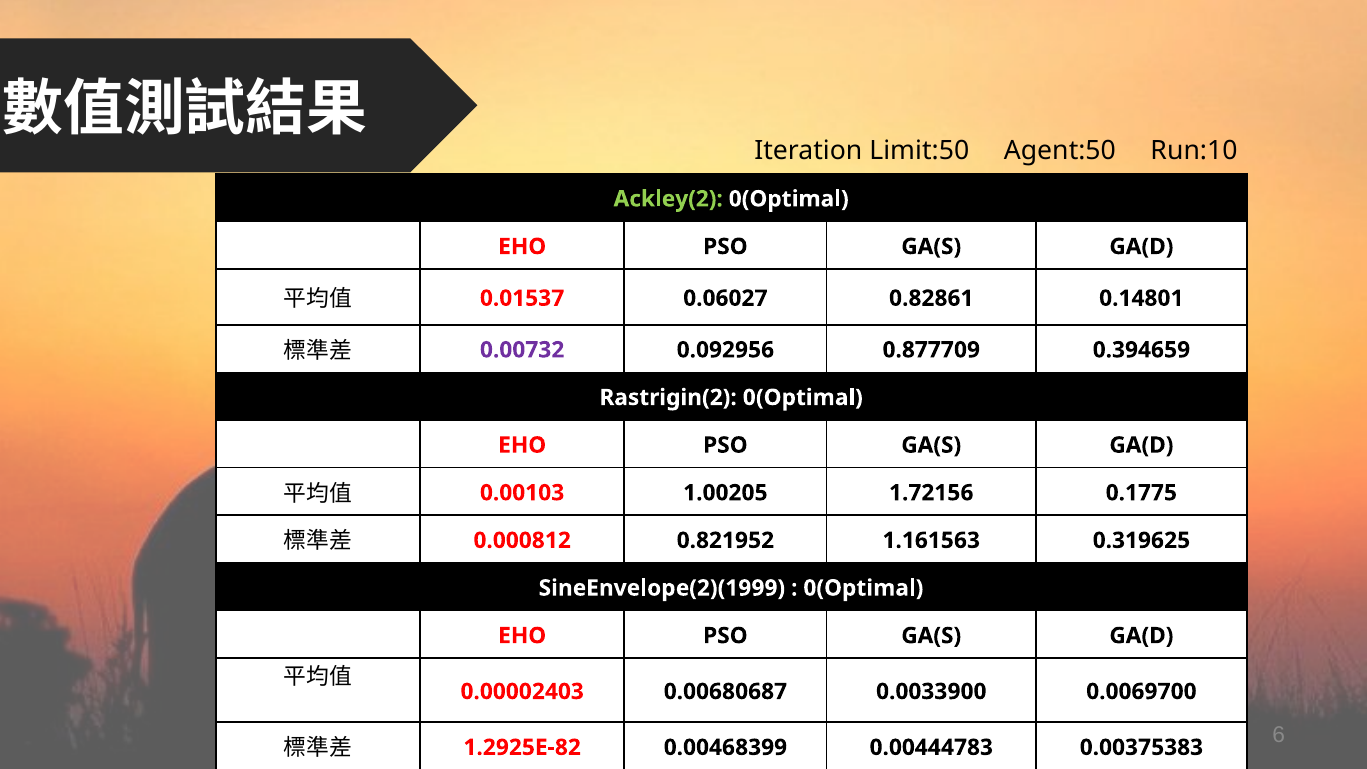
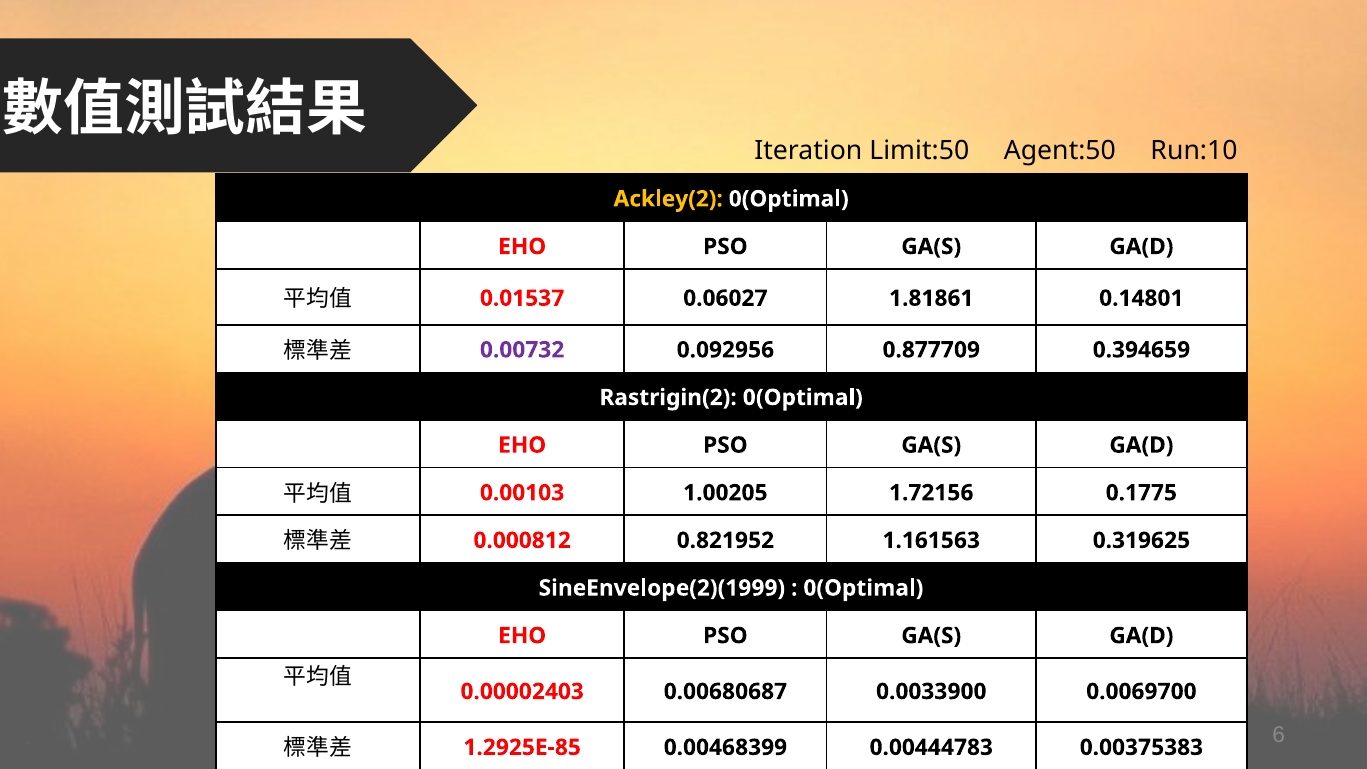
Ackley(2 colour: light green -> yellow
0.82861: 0.82861 -> 1.81861
1.2925E-82: 1.2925E-82 -> 1.2925E-85
